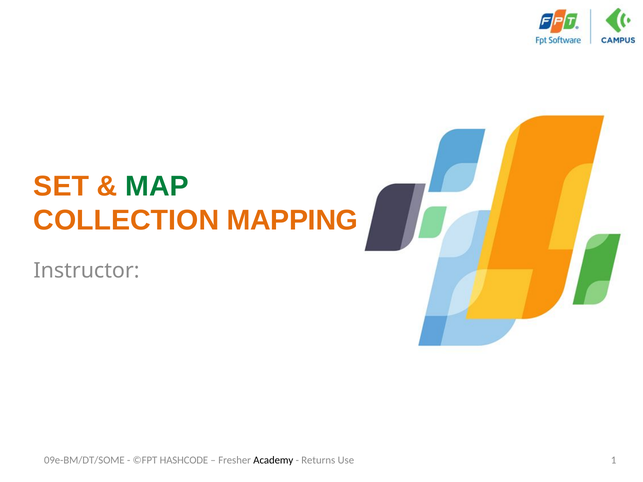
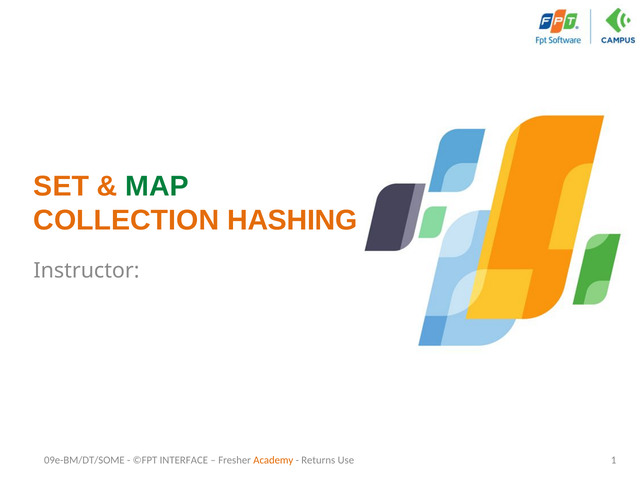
MAPPING: MAPPING -> HASHING
HASHCODE: HASHCODE -> INTERFACE
Academy colour: black -> orange
